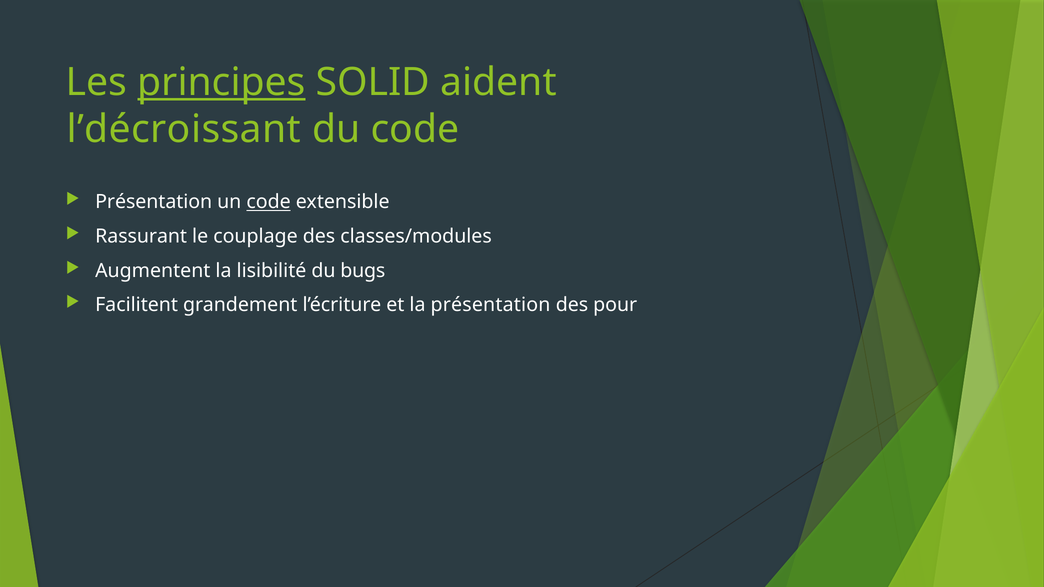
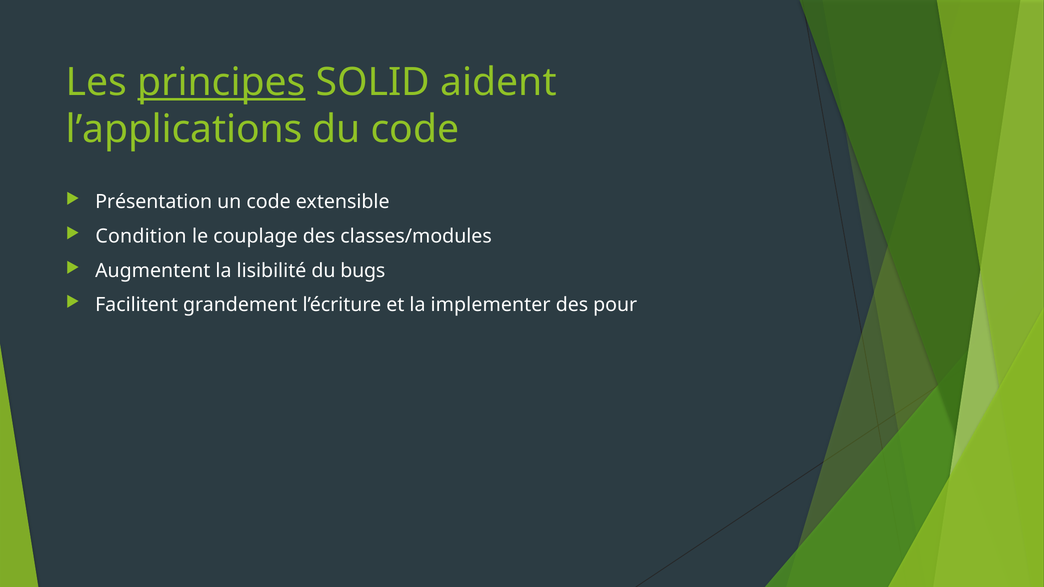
l’décroissant: l’décroissant -> l’applications
code at (269, 202) underline: present -> none
Rassurant: Rassurant -> Condition
la présentation: présentation -> implementer
